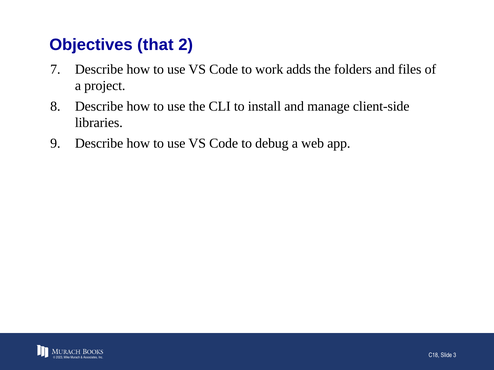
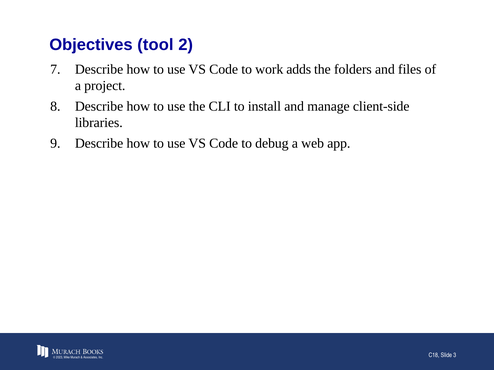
that: that -> tool
